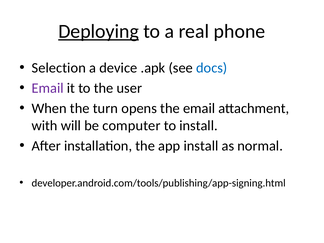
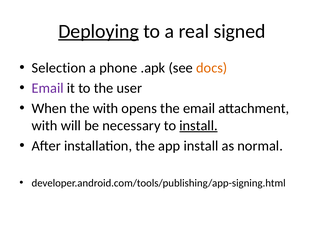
phone: phone -> signed
device: device -> phone
docs colour: blue -> orange
the turn: turn -> with
computer: computer -> necessary
install at (199, 126) underline: none -> present
